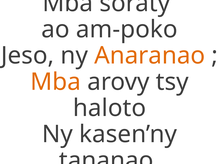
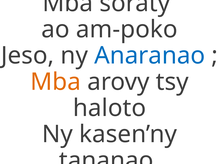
Anaranao colour: orange -> blue
